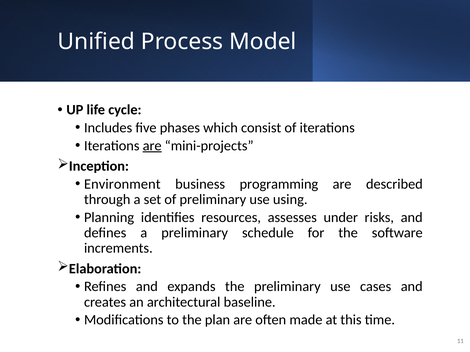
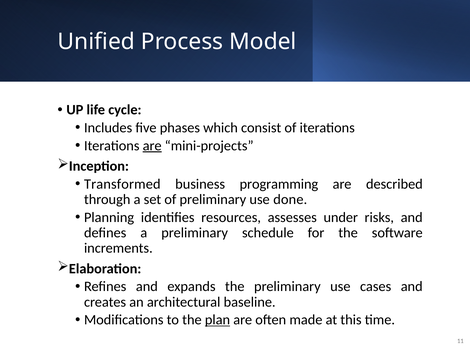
Environment: Environment -> Transformed
using: using -> done
plan underline: none -> present
